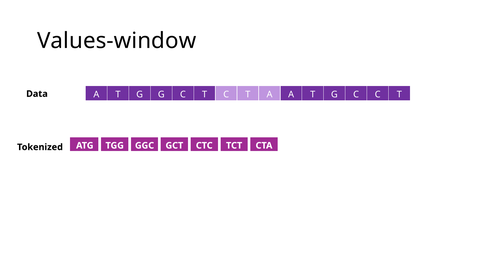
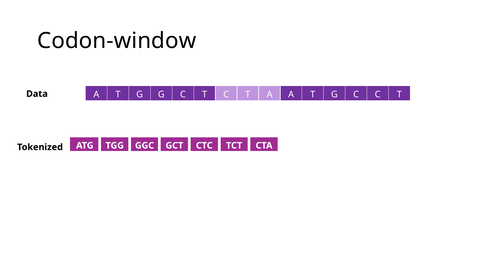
Values-window: Values-window -> Codon-window
